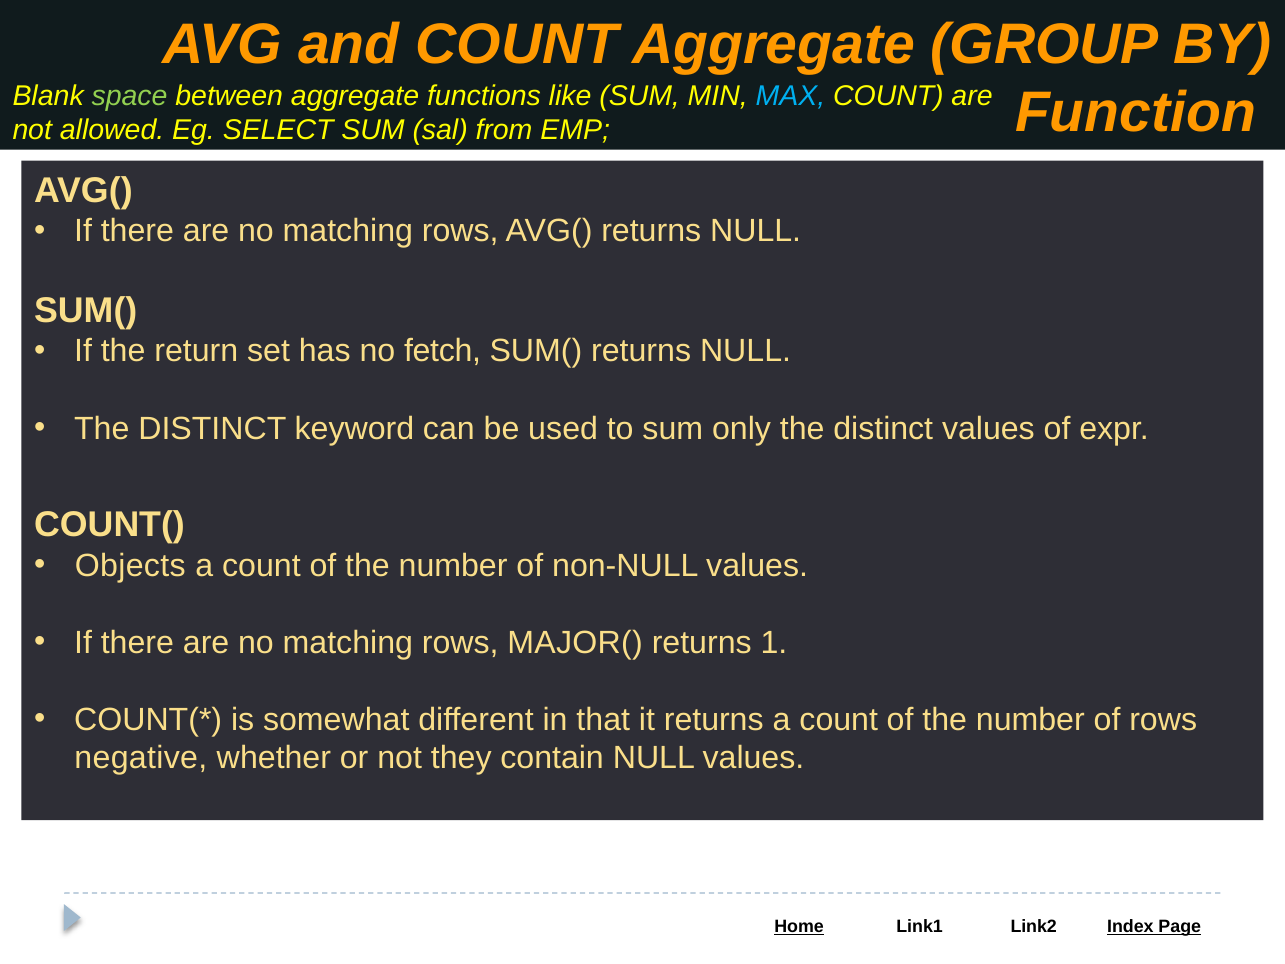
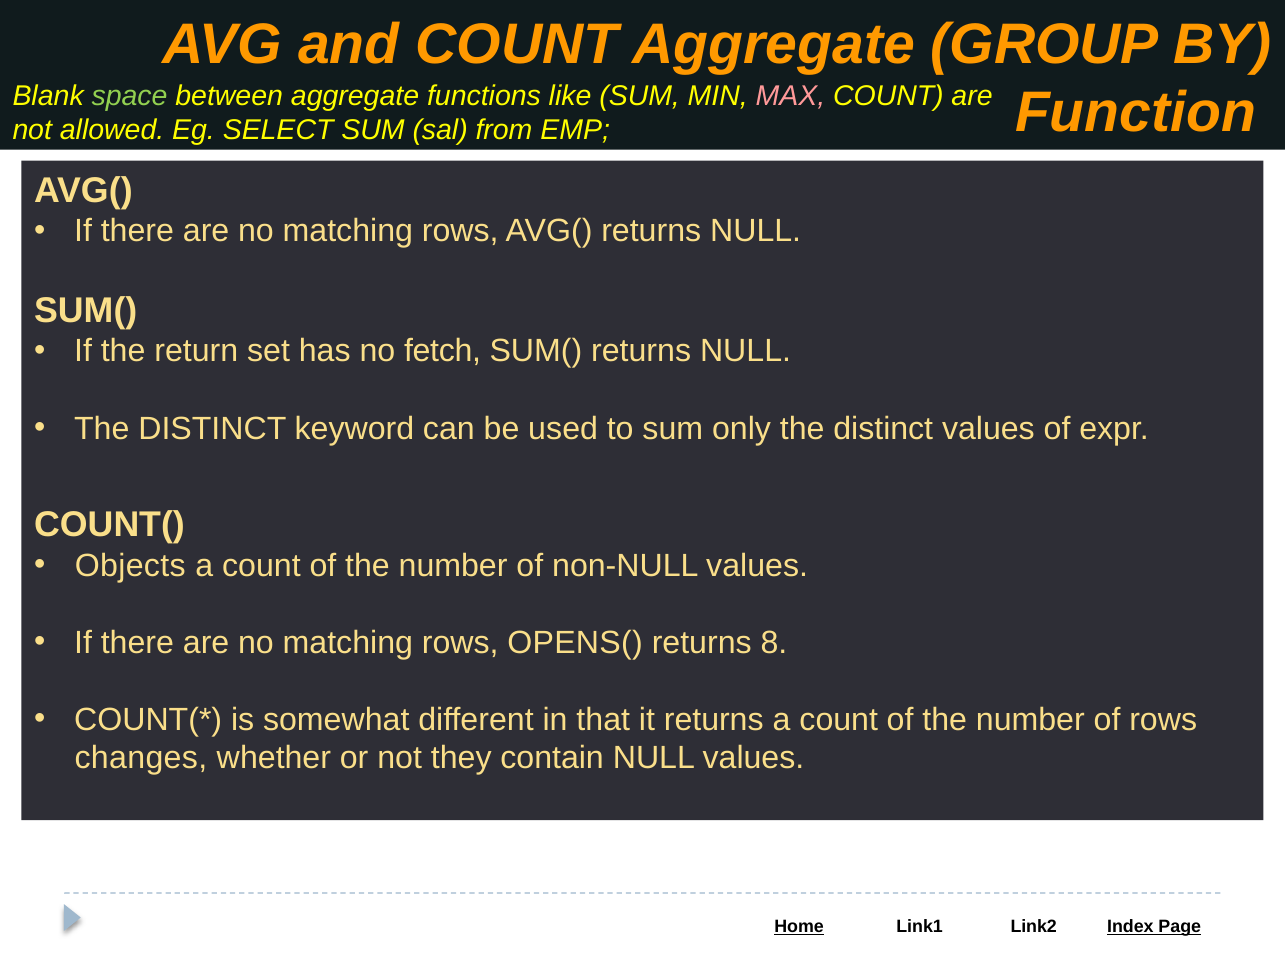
MAX colour: light blue -> pink
MAJOR(: MAJOR( -> OPENS(
1: 1 -> 8
negative: negative -> changes
